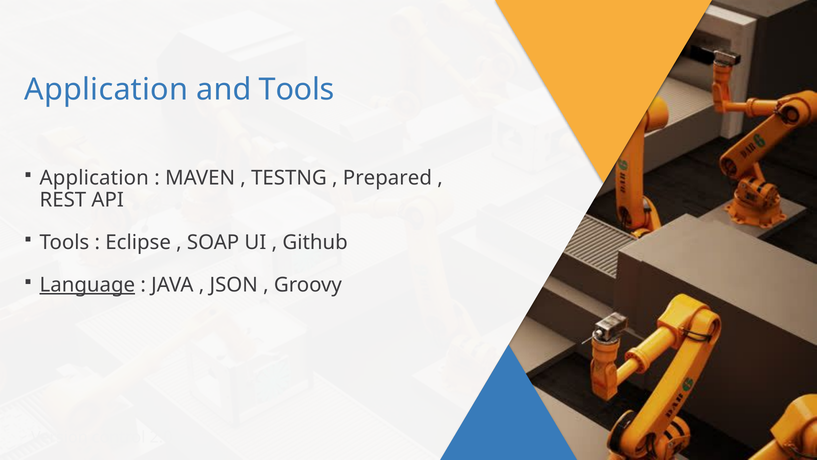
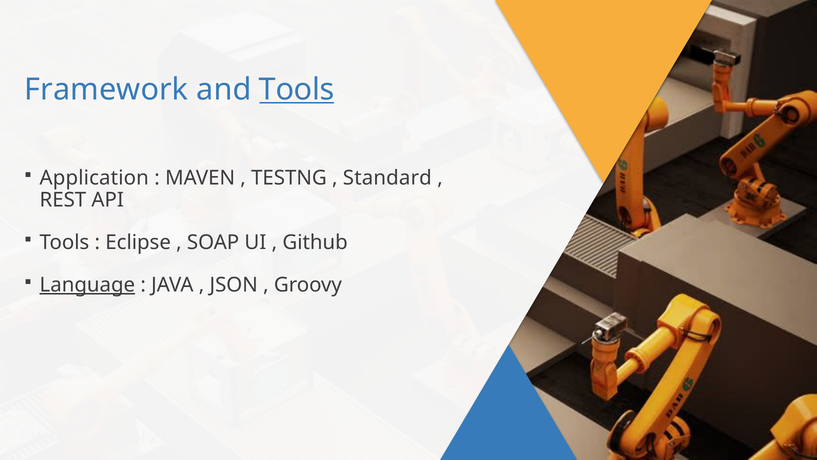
Application at (106, 90): Application -> Framework
Tools at (297, 90) underline: none -> present
Prepared: Prepared -> Standard
